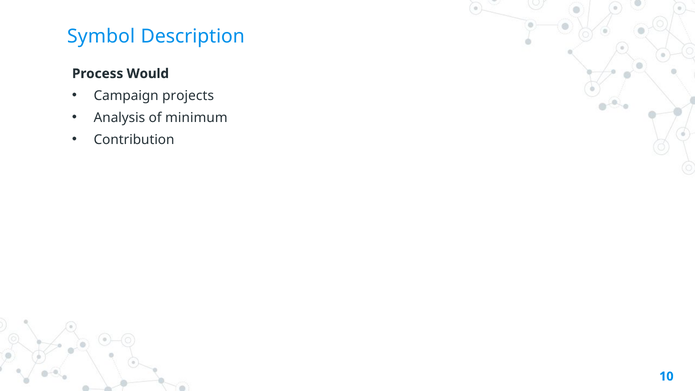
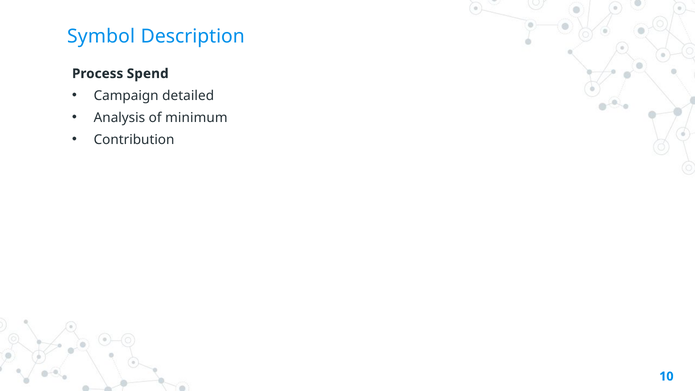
Would: Would -> Spend
projects: projects -> detailed
